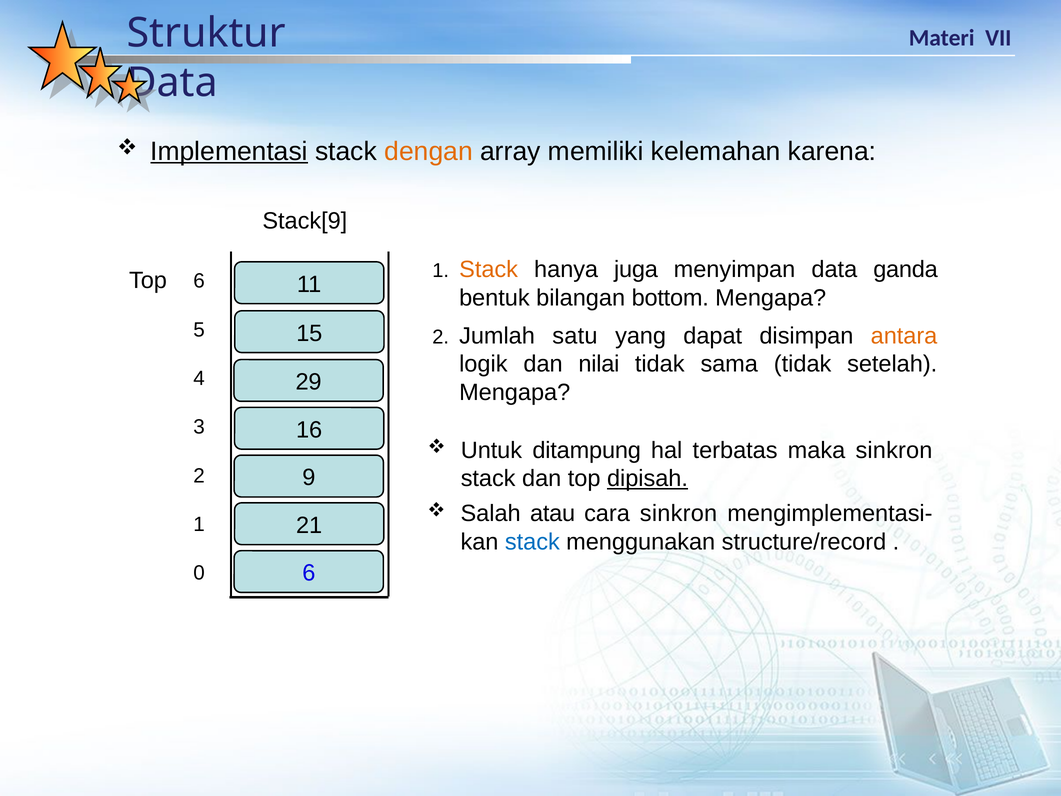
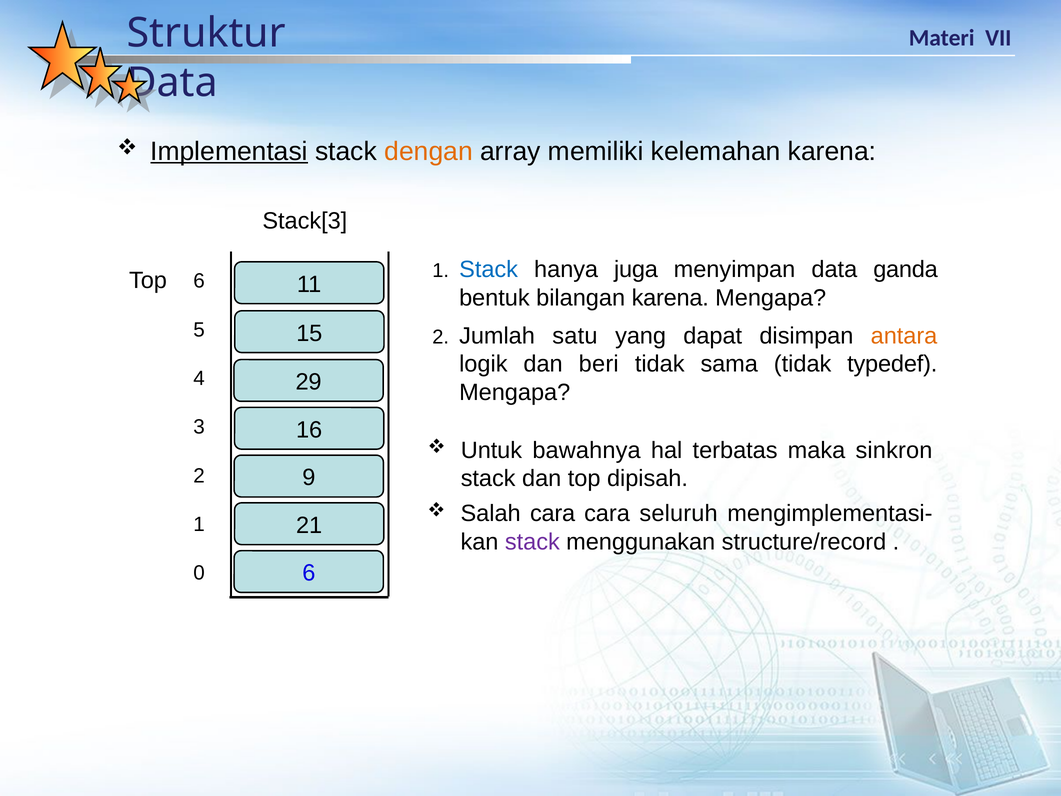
Stack[9: Stack[9 -> Stack[3
Stack at (489, 270) colour: orange -> blue
bilangan bottom: bottom -> karena
nilai: nilai -> beri
setelah: setelah -> typedef
ditampung: ditampung -> bawahnya
dipisah underline: present -> none
Salah atau: atau -> cara
cara sinkron: sinkron -> seluruh
stack at (532, 542) colour: blue -> purple
